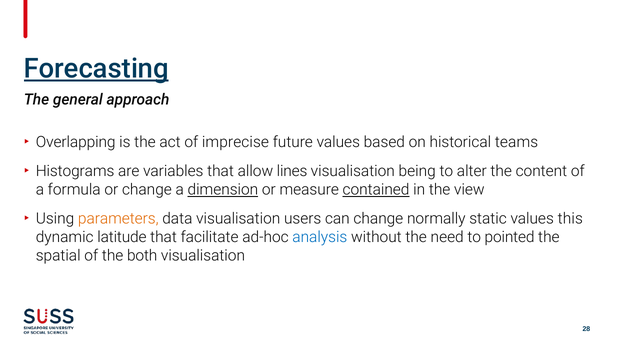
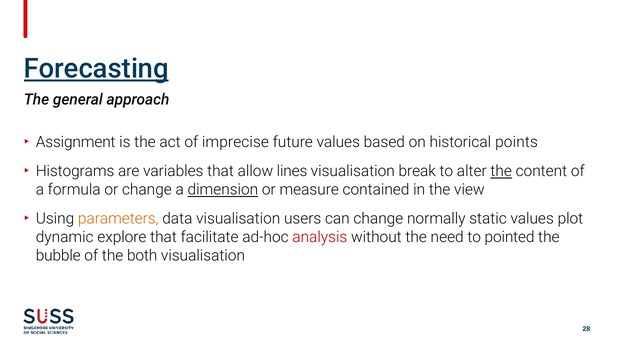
Overlapping: Overlapping -> Assignment
teams: teams -> points
being: being -> break
the at (501, 171) underline: none -> present
contained underline: present -> none
this: this -> plot
latitude: latitude -> explore
analysis colour: blue -> red
spatial: spatial -> bubble
